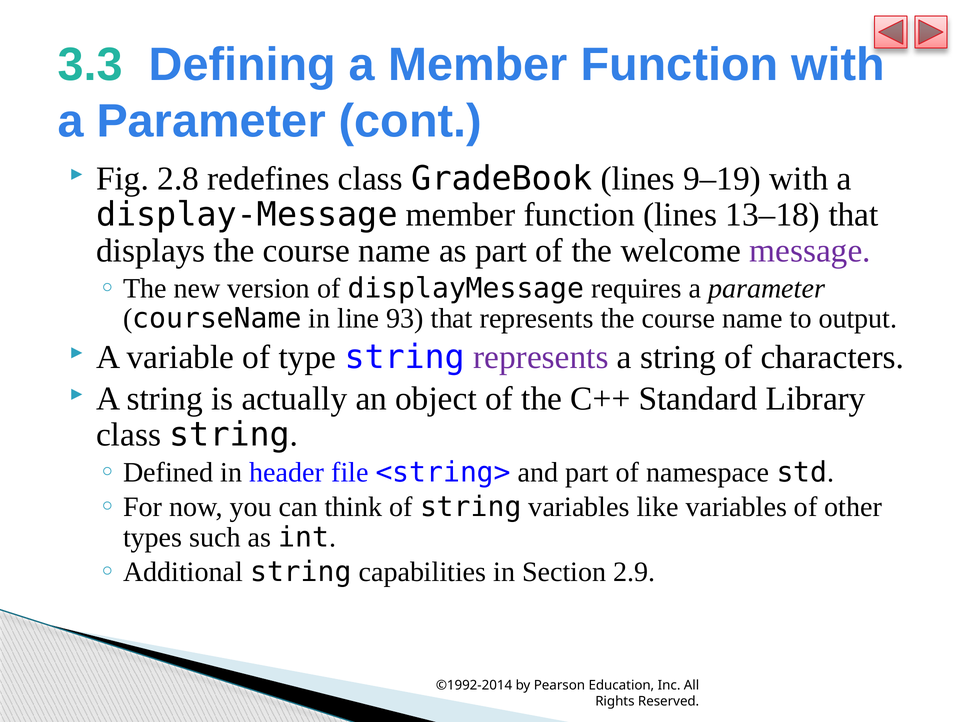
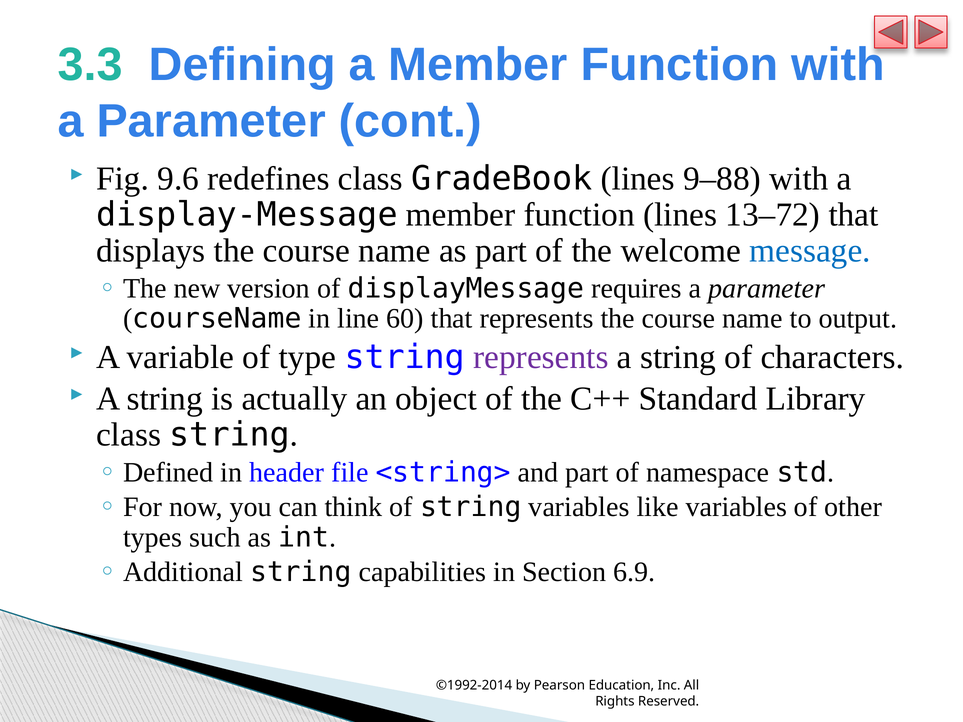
2.8: 2.8 -> 9.6
9–19: 9–19 -> 9–88
13–18: 13–18 -> 13–72
message colour: purple -> blue
93: 93 -> 60
2.9: 2.9 -> 6.9
